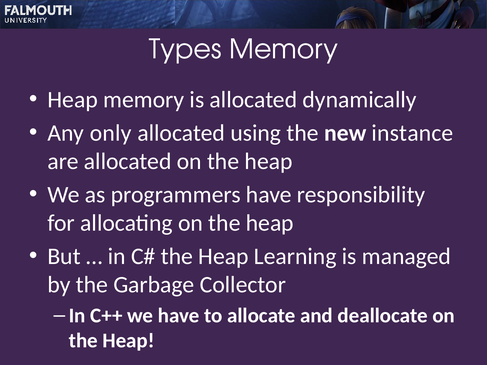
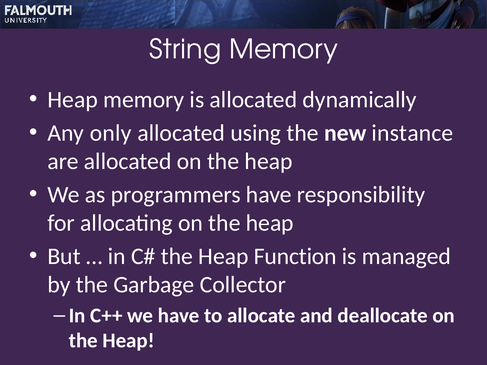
Types: Types -> String
Learning: Learning -> Function
